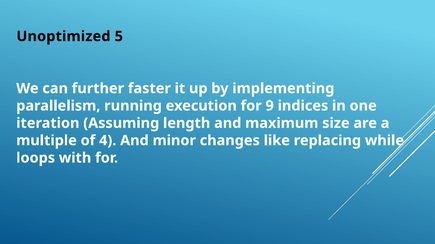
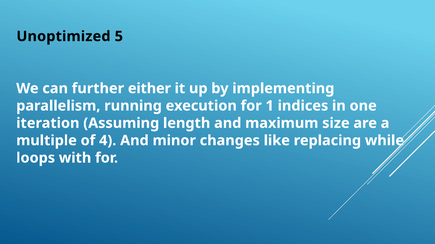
faster: faster -> either
9: 9 -> 1
